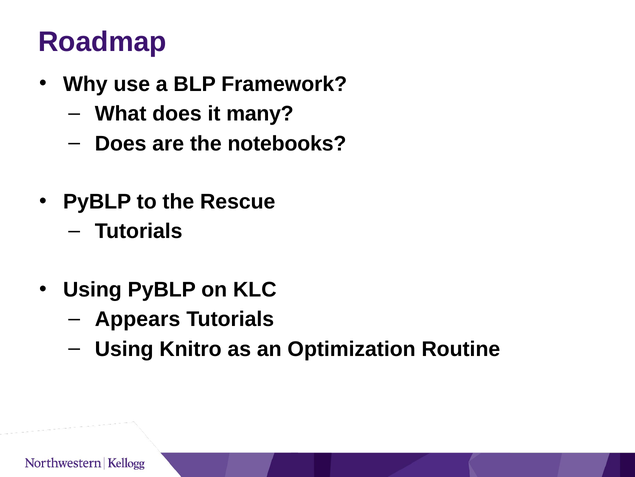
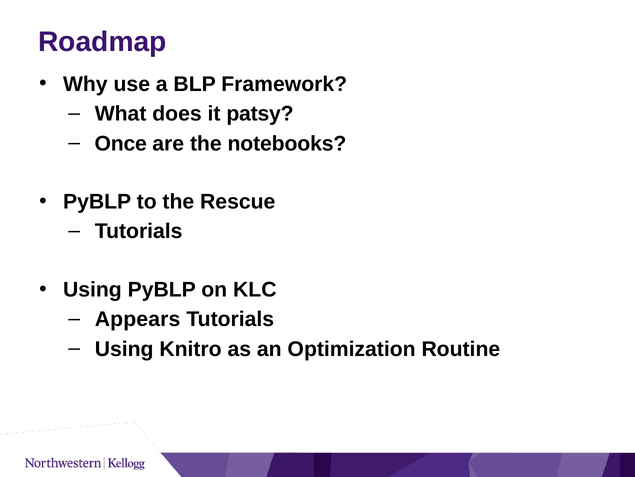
many: many -> patsy
Does at (121, 143): Does -> Once
